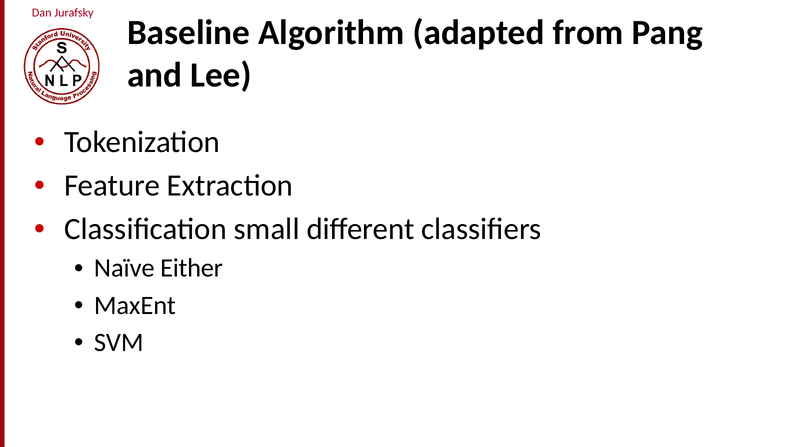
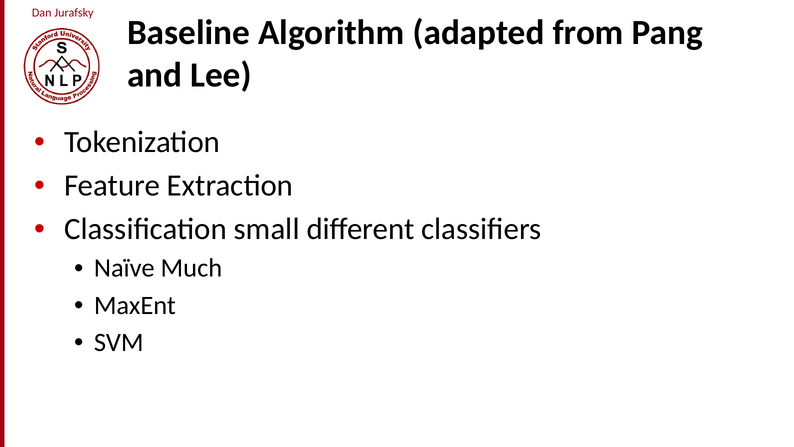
Either: Either -> Much
